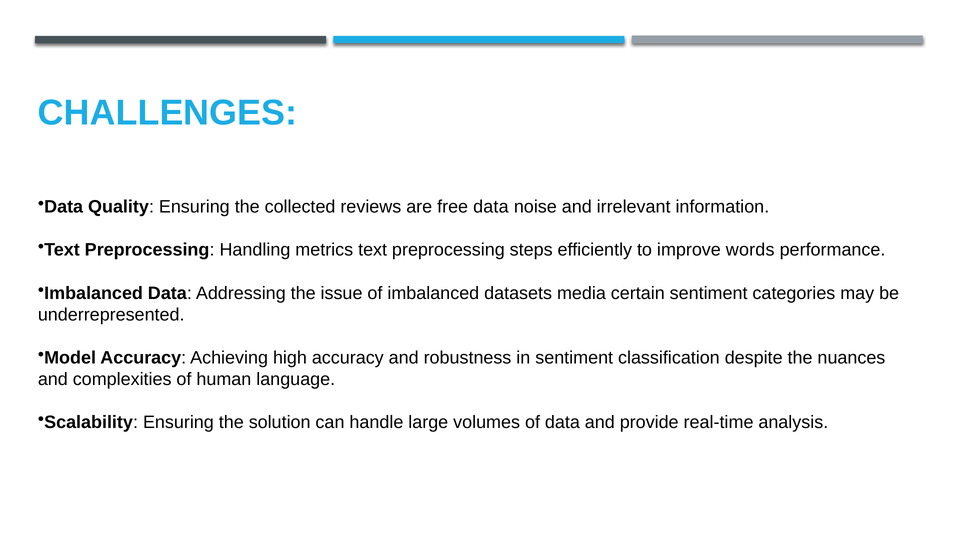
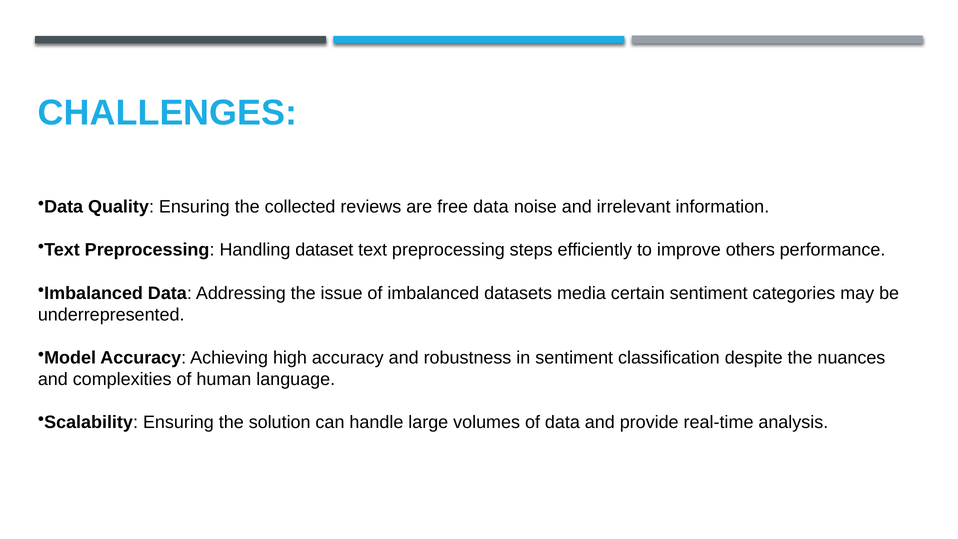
metrics: metrics -> dataset
words: words -> others
